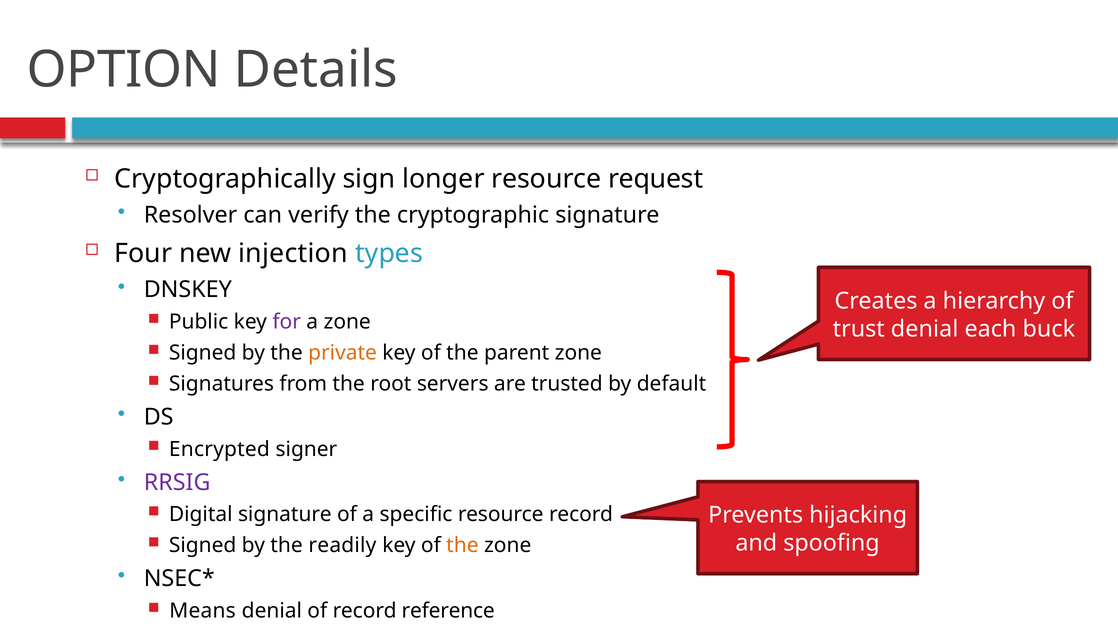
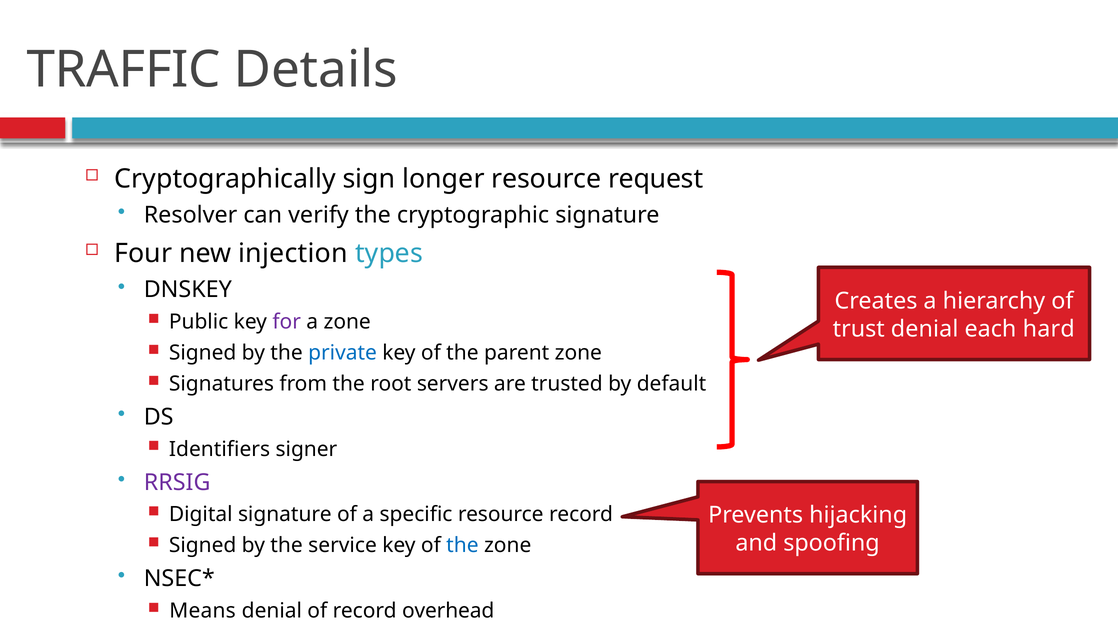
OPTION: OPTION -> TRAFFIC
buck: buck -> hard
private colour: orange -> blue
Encrypted: Encrypted -> Identifiers
readily: readily -> service
the at (462, 545) colour: orange -> blue
reference: reference -> overhead
